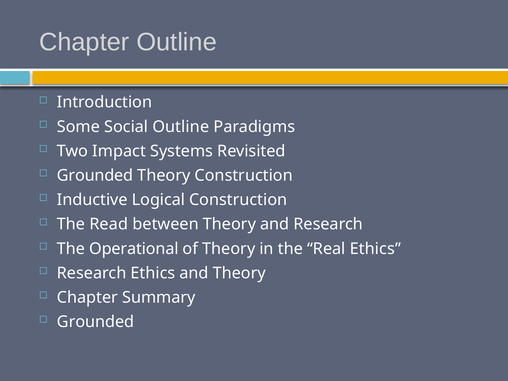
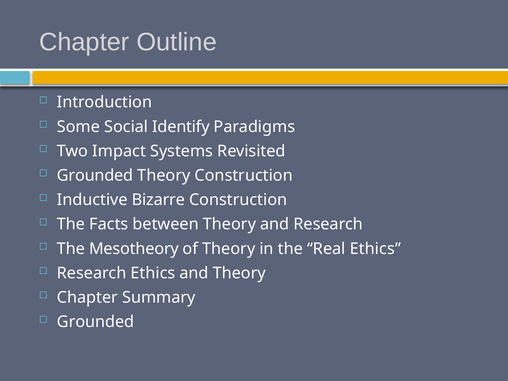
Social Outline: Outline -> Identify
Logical: Logical -> Bizarre
Read: Read -> Facts
Operational: Operational -> Mesotheory
